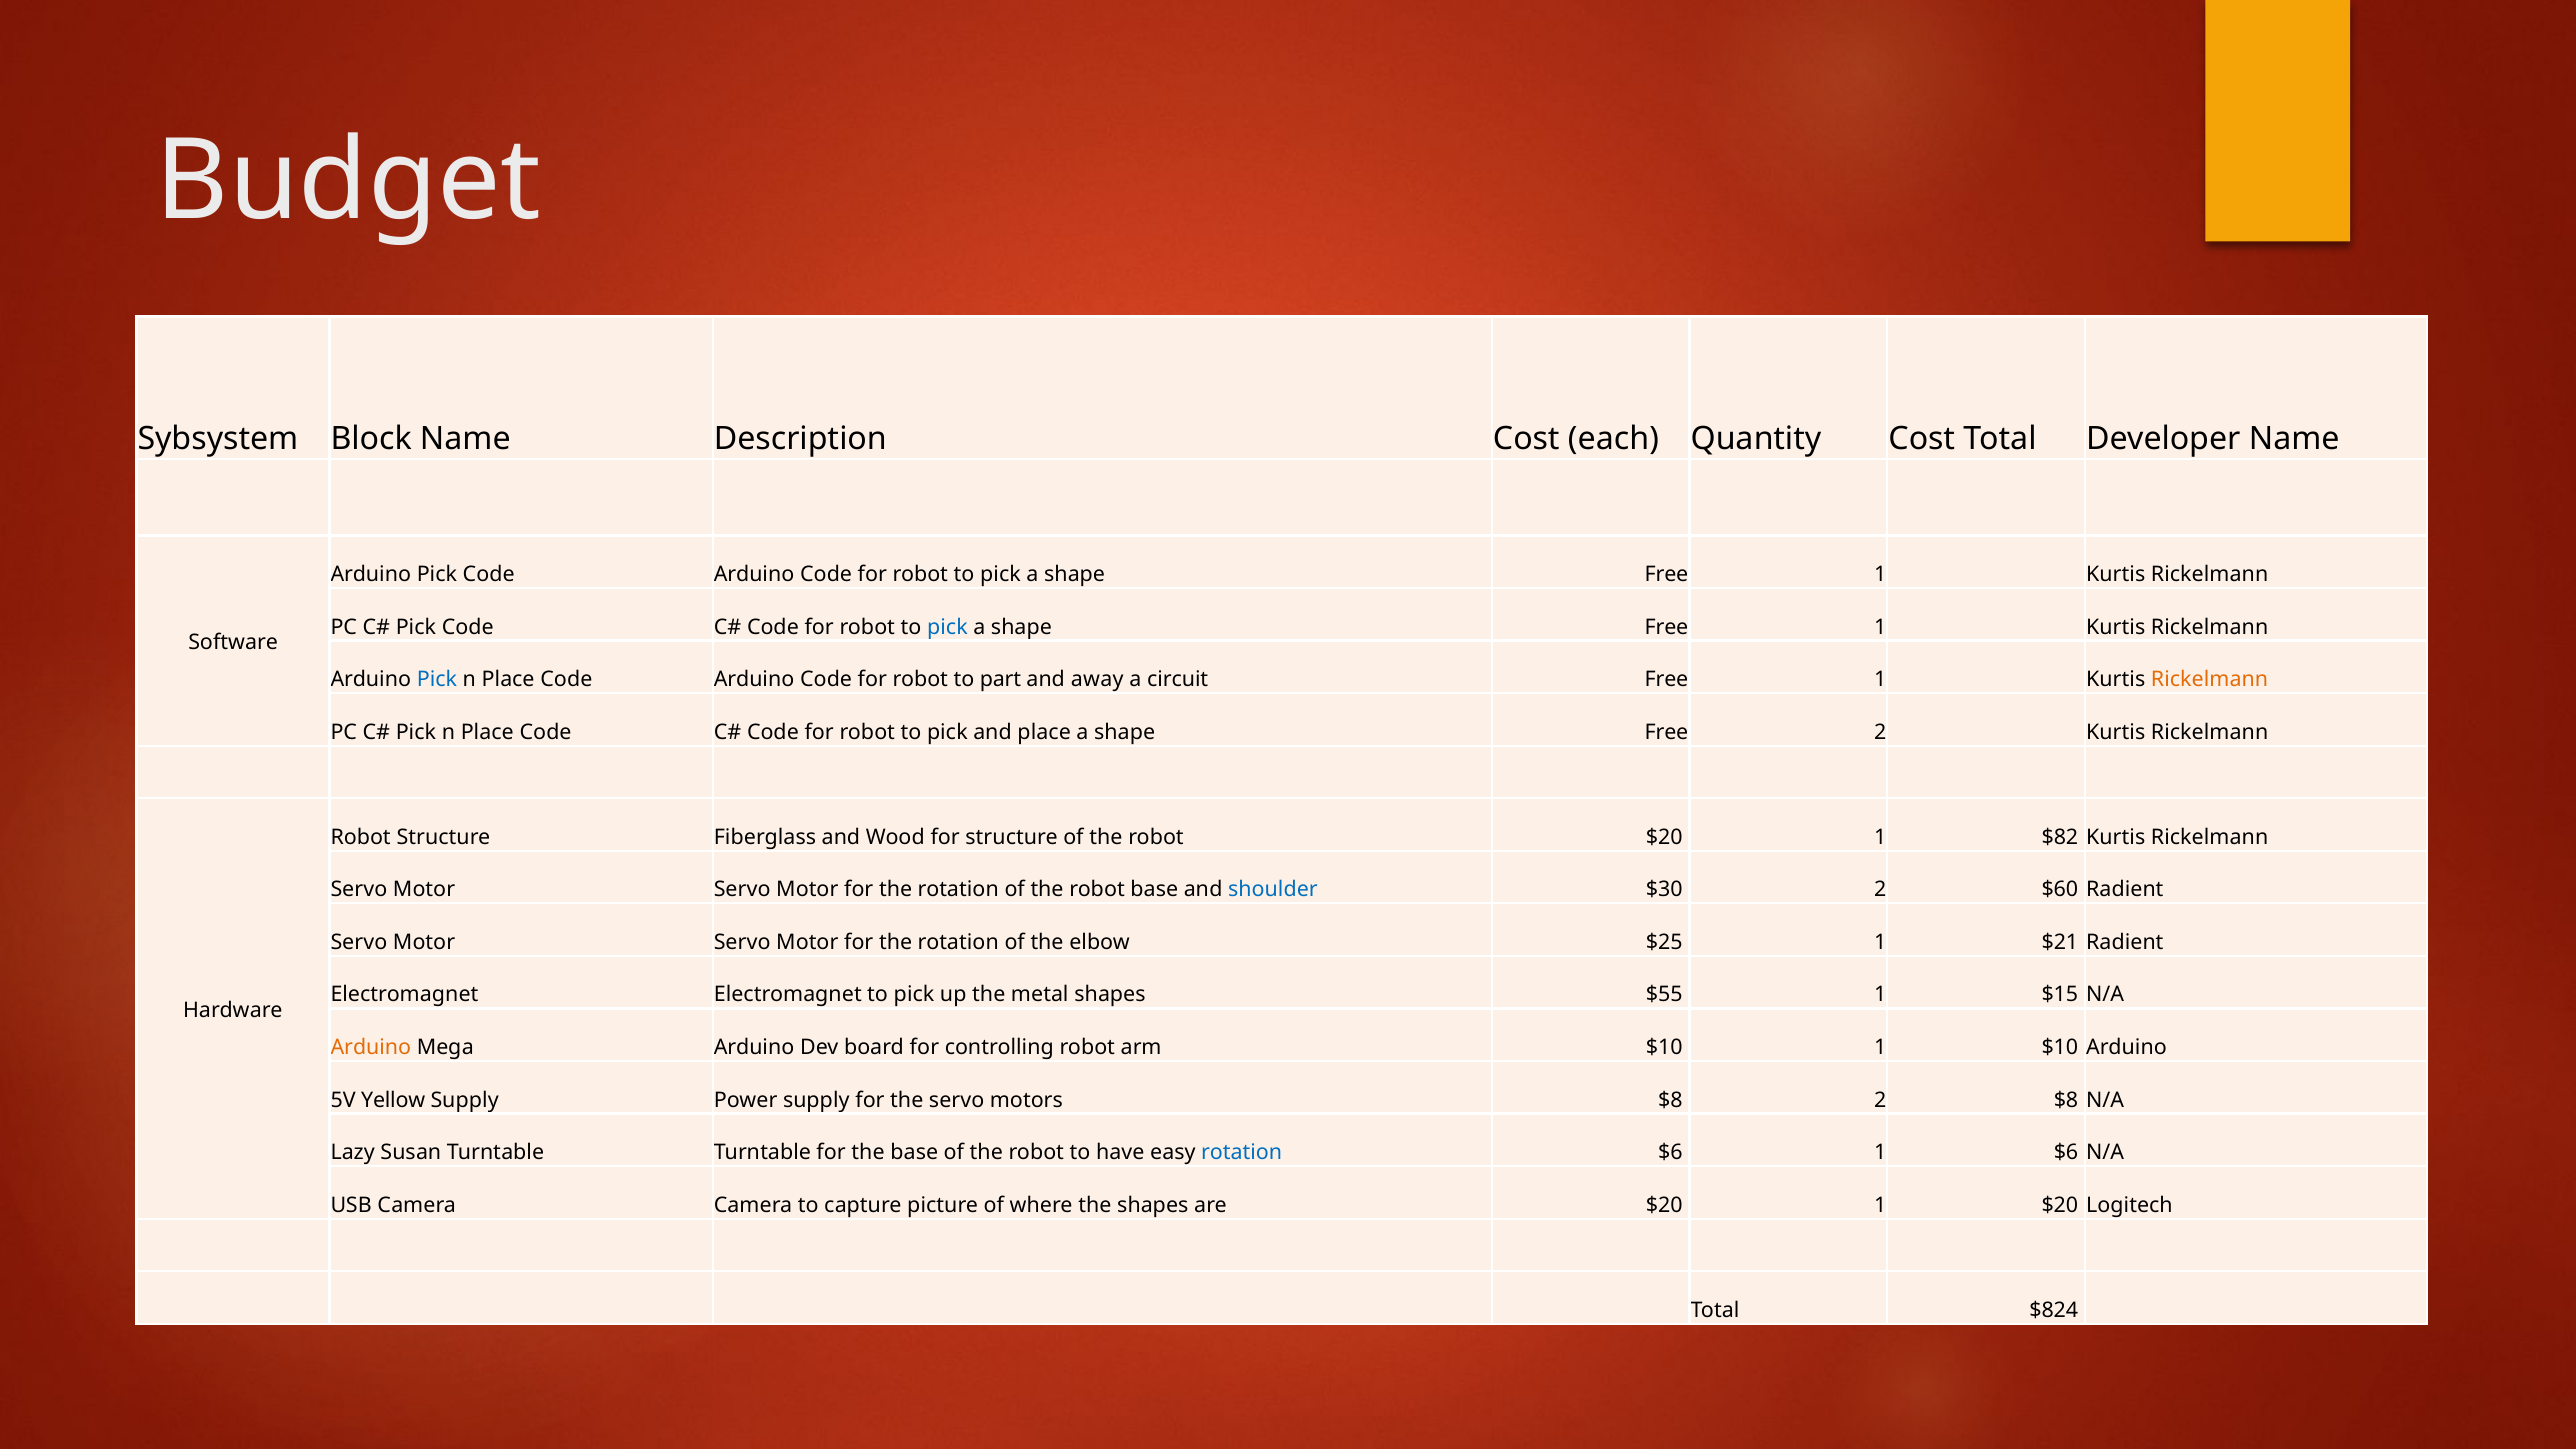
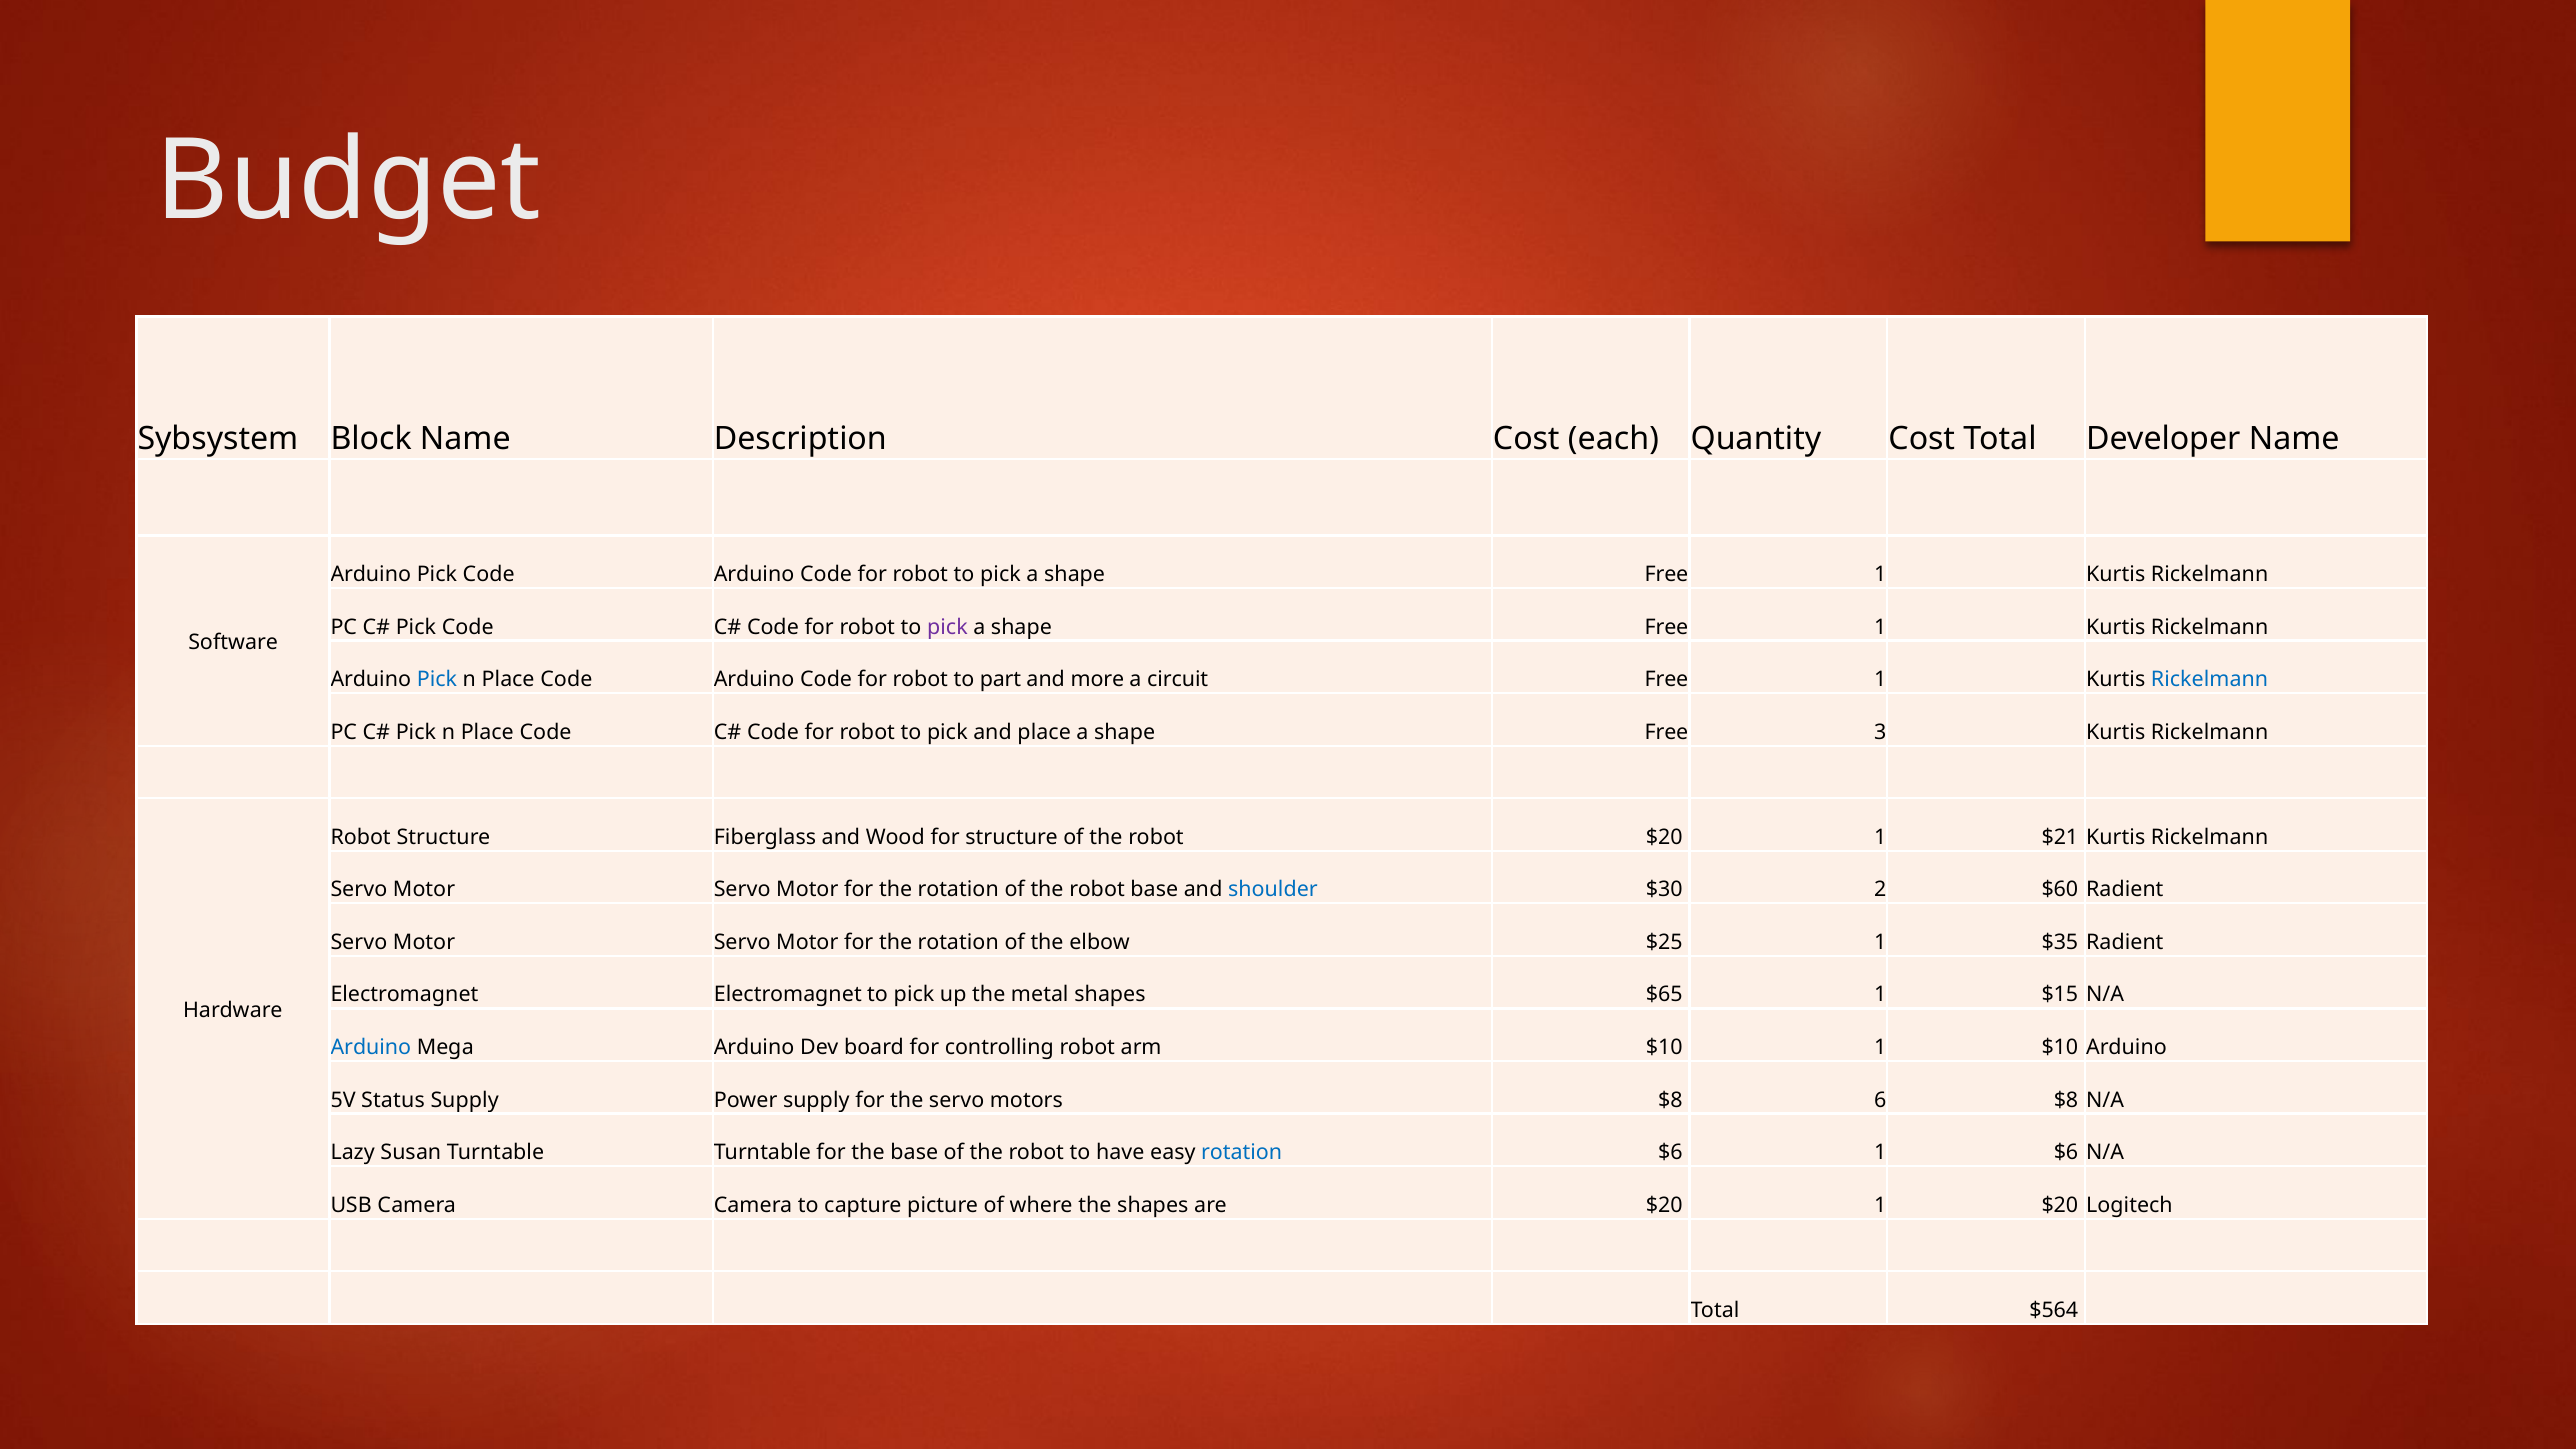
pick at (947, 627) colour: blue -> purple
away: away -> more
Rickelmann at (2210, 680) colour: orange -> blue
Free 2: 2 -> 3
$82: $82 -> $21
$21: $21 -> $35
$55: $55 -> $65
Arduino at (371, 1047) colour: orange -> blue
Yellow: Yellow -> Status
$8 2: 2 -> 6
$824: $824 -> $564
